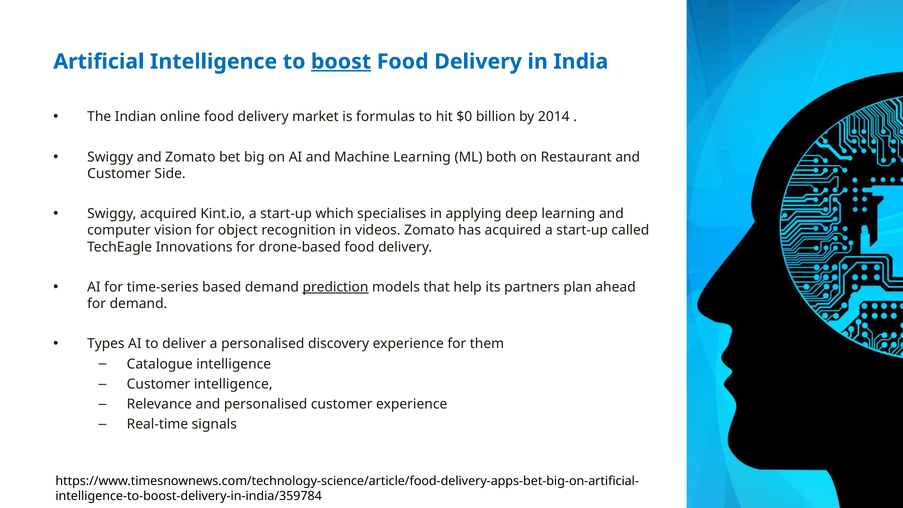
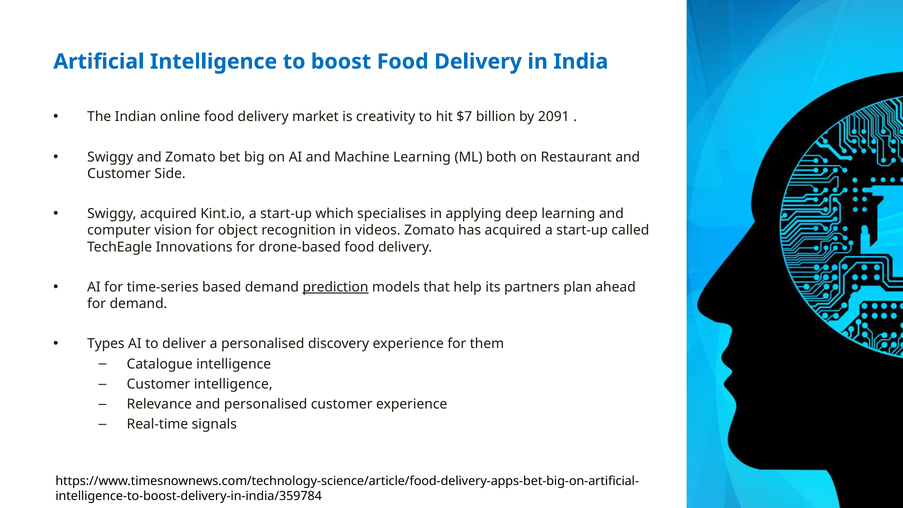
boost underline: present -> none
formulas: formulas -> creativity
$0: $0 -> $7
2014: 2014 -> 2091
